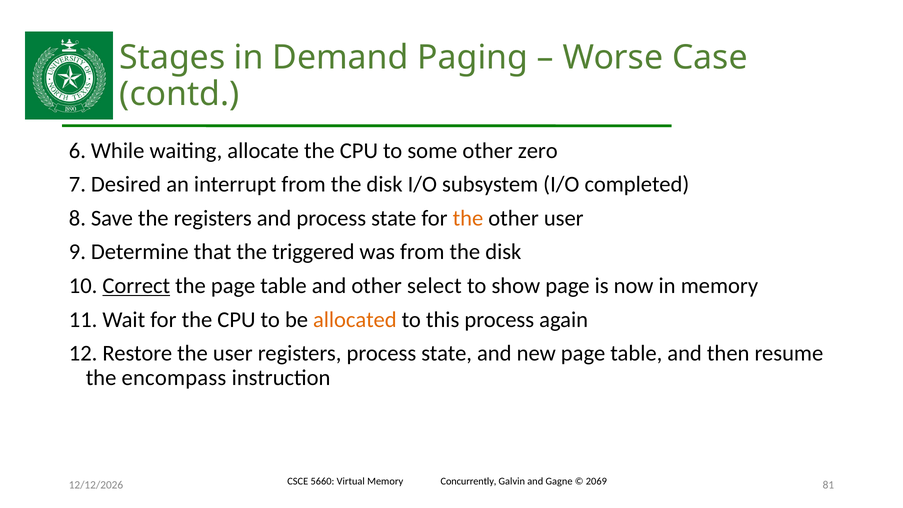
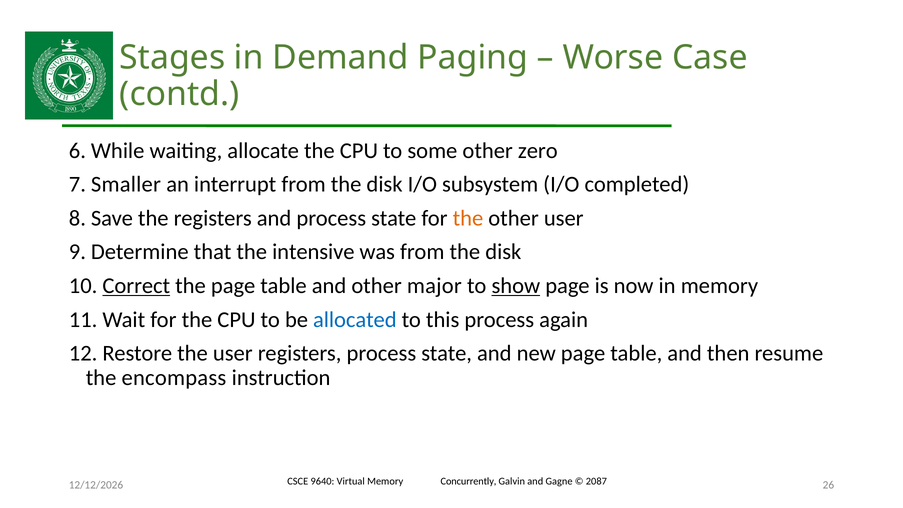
Desired: Desired -> Smaller
triggered: triggered -> intensive
select: select -> major
show underline: none -> present
allocated colour: orange -> blue
5660: 5660 -> 9640
2069: 2069 -> 2087
81: 81 -> 26
